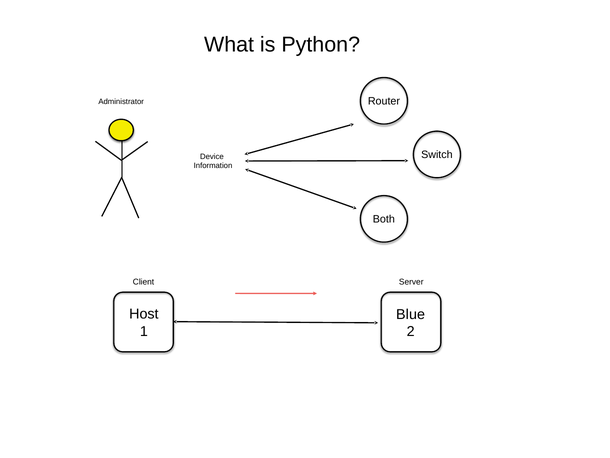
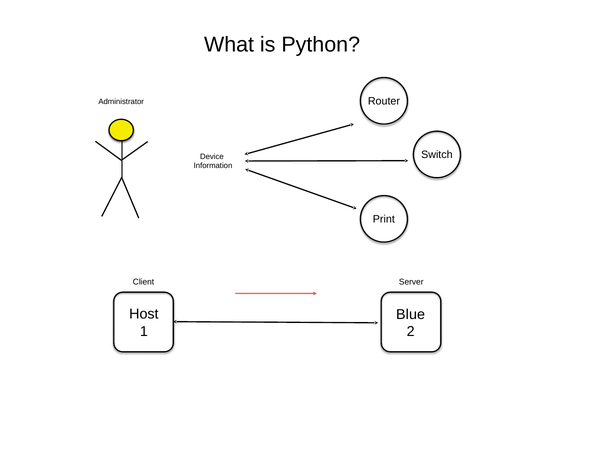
Both: Both -> Print
